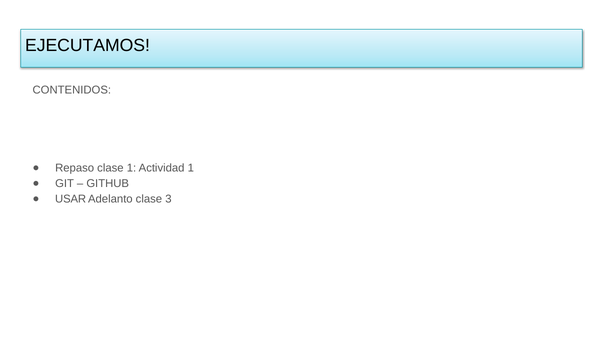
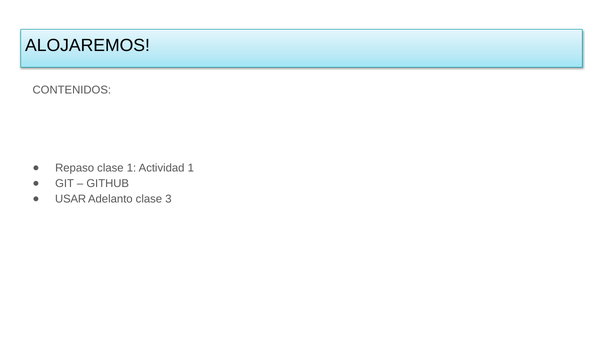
EJECUTAMOS: EJECUTAMOS -> ALOJAREMOS
